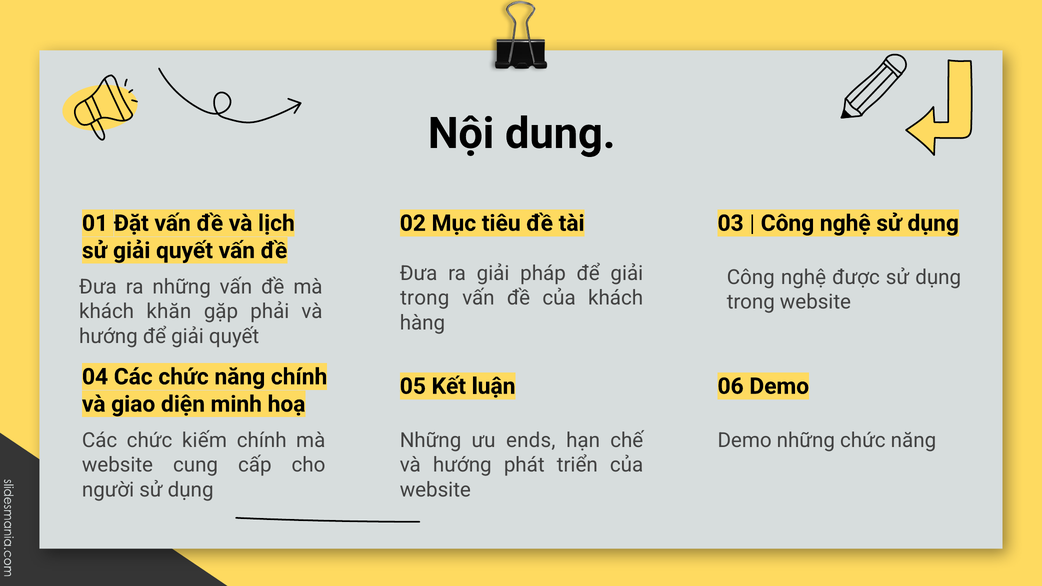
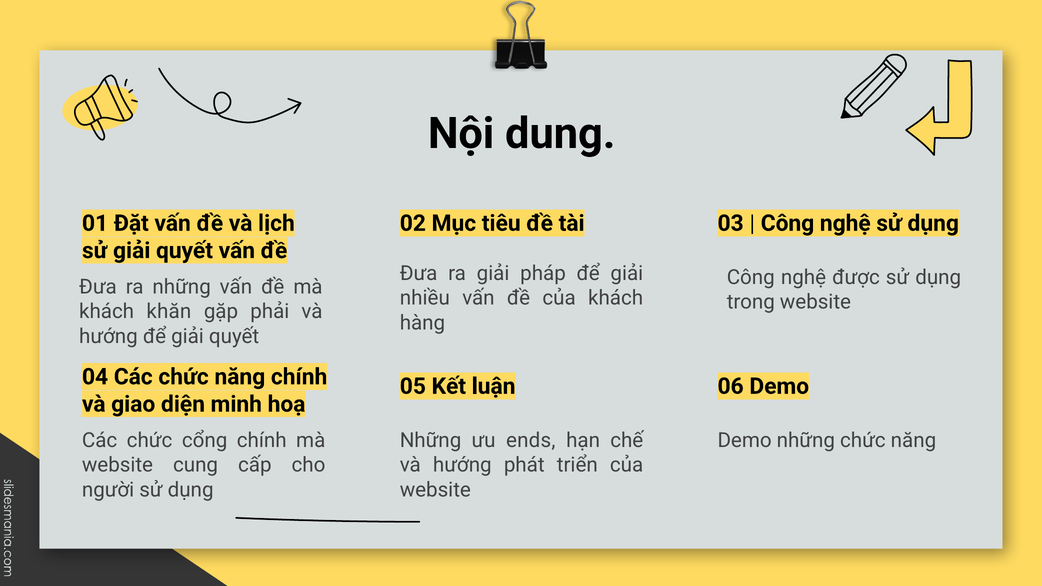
trong at (425, 298): trong -> nhiều
kiếm: kiếm -> cổng
